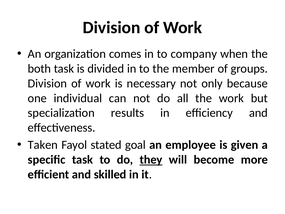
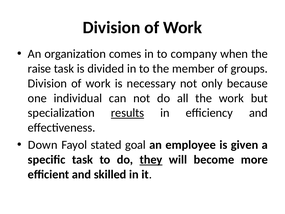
both: both -> raise
results underline: none -> present
Taken: Taken -> Down
